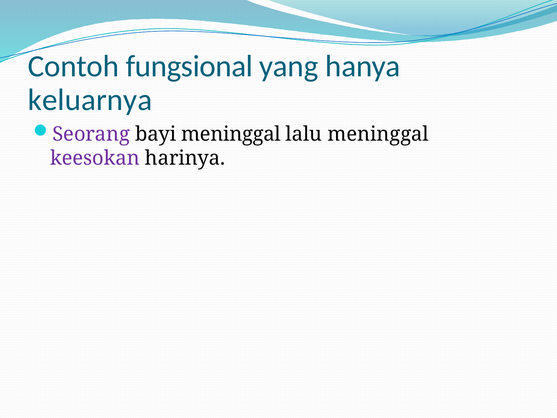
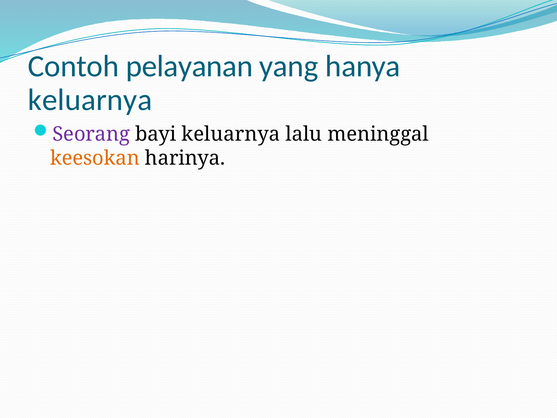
fungsional: fungsional -> pelayanan
bayi meninggal: meninggal -> keluarnya
keesokan colour: purple -> orange
